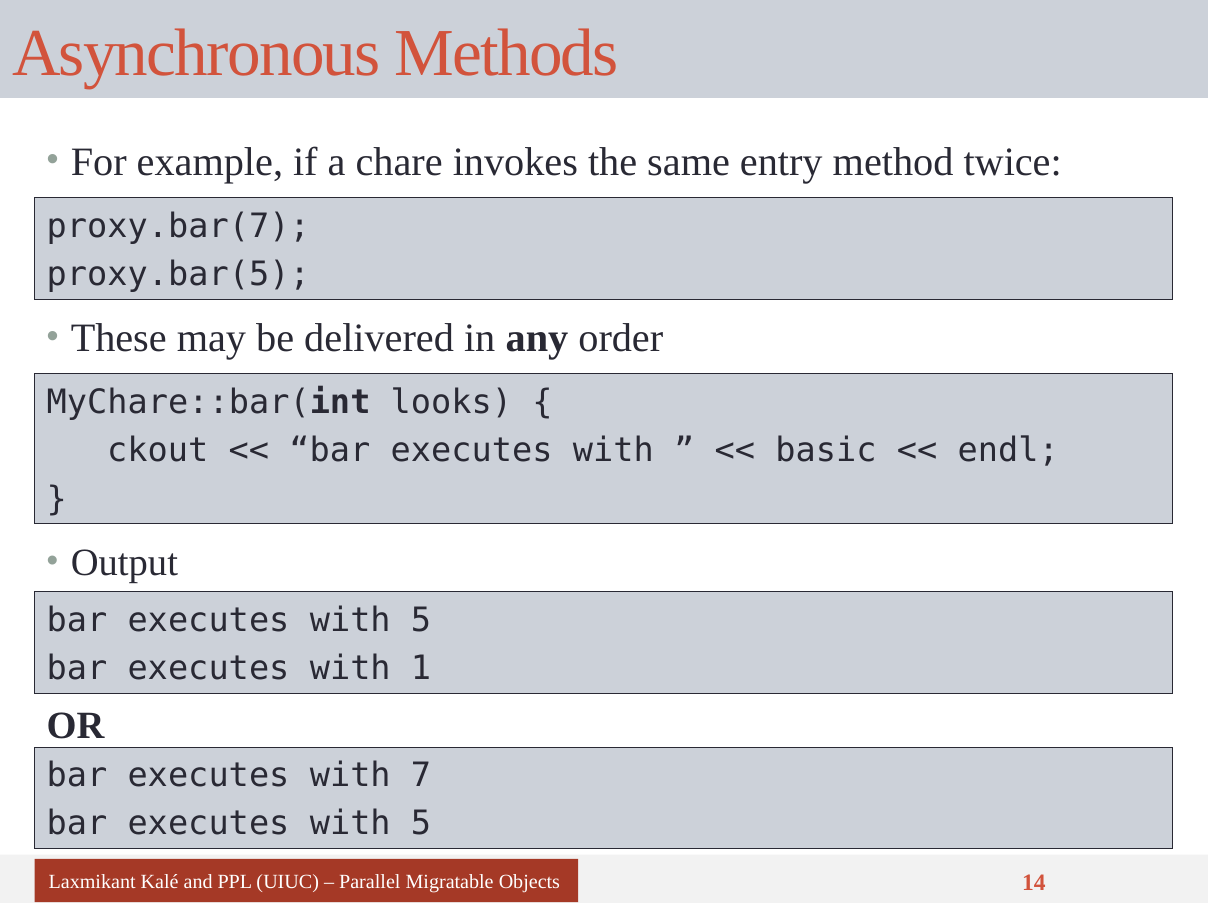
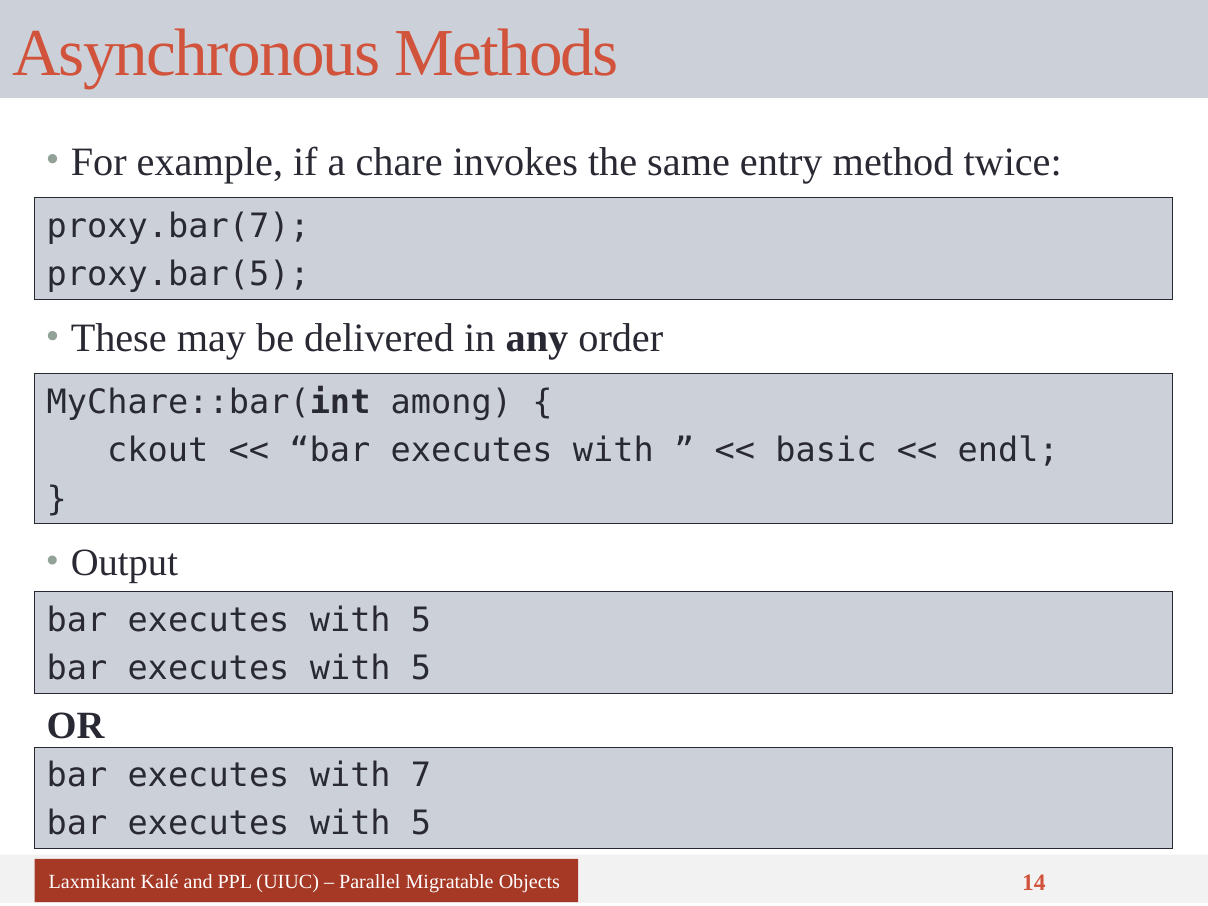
looks: looks -> among
1 at (421, 668): 1 -> 5
